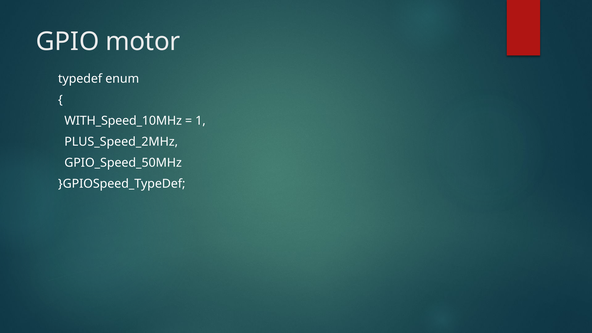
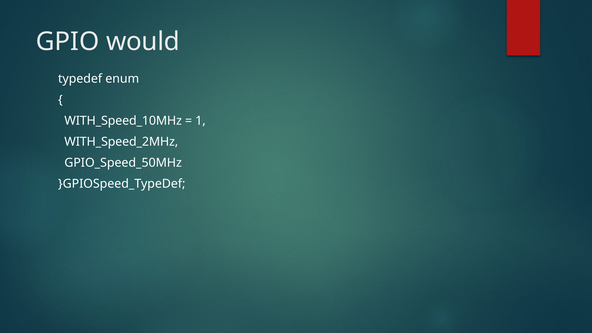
motor: motor -> would
PLUS_Speed_2MHz: PLUS_Speed_2MHz -> WITH_Speed_2MHz
